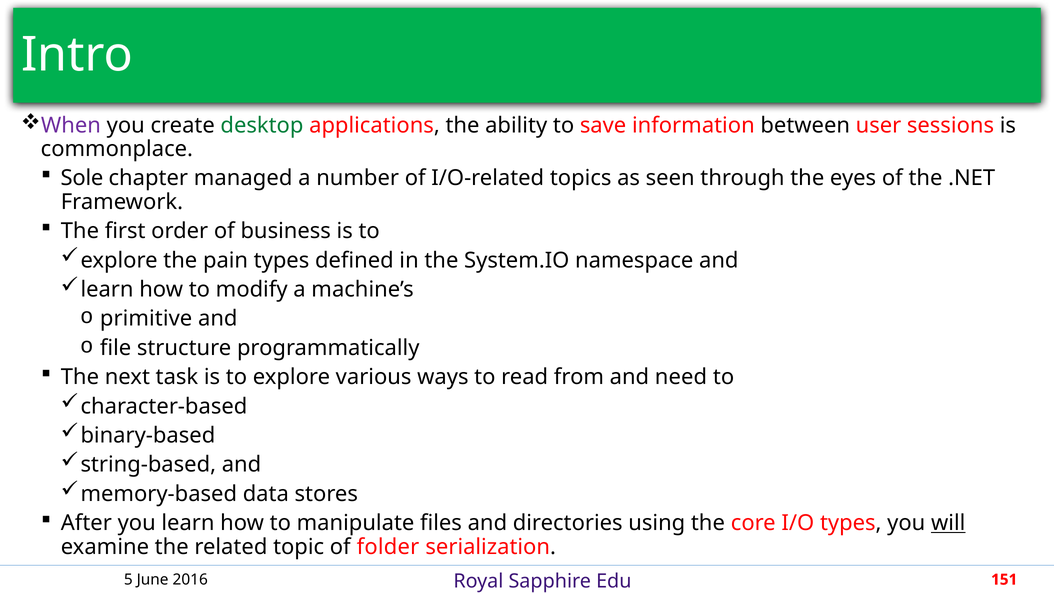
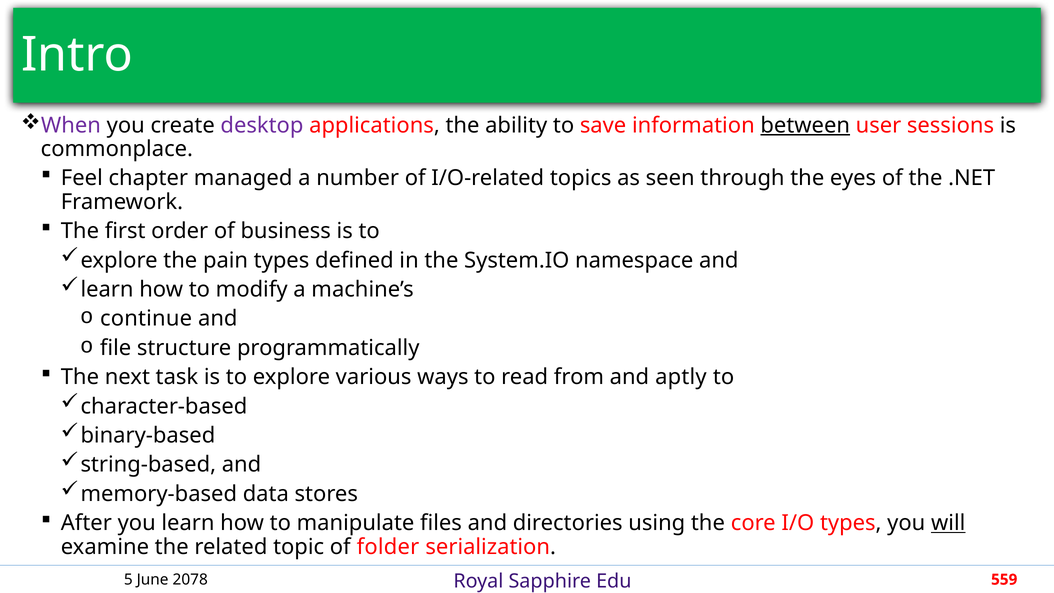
desktop colour: green -> purple
between underline: none -> present
Sole: Sole -> Feel
primitive: primitive -> continue
need: need -> aptly
2016: 2016 -> 2078
151: 151 -> 559
